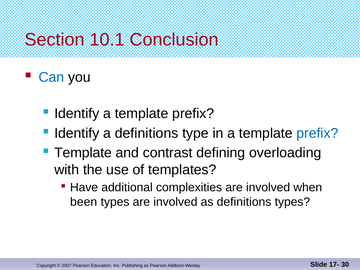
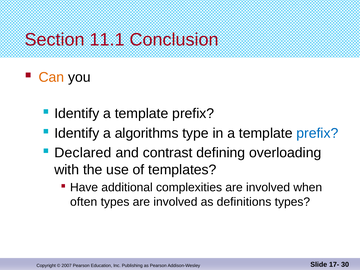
10.1: 10.1 -> 11.1
Can colour: blue -> orange
a definitions: definitions -> algorithms
Template at (83, 153): Template -> Declared
been: been -> often
